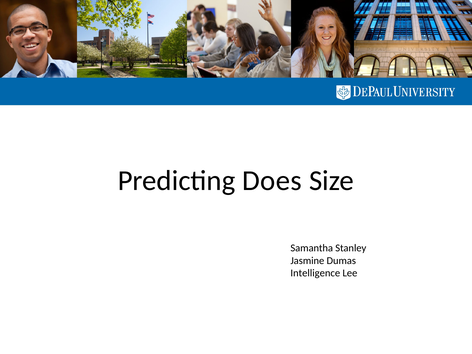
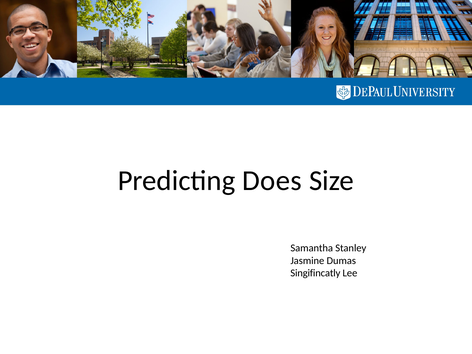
Intelligence: Intelligence -> Singifincatly
